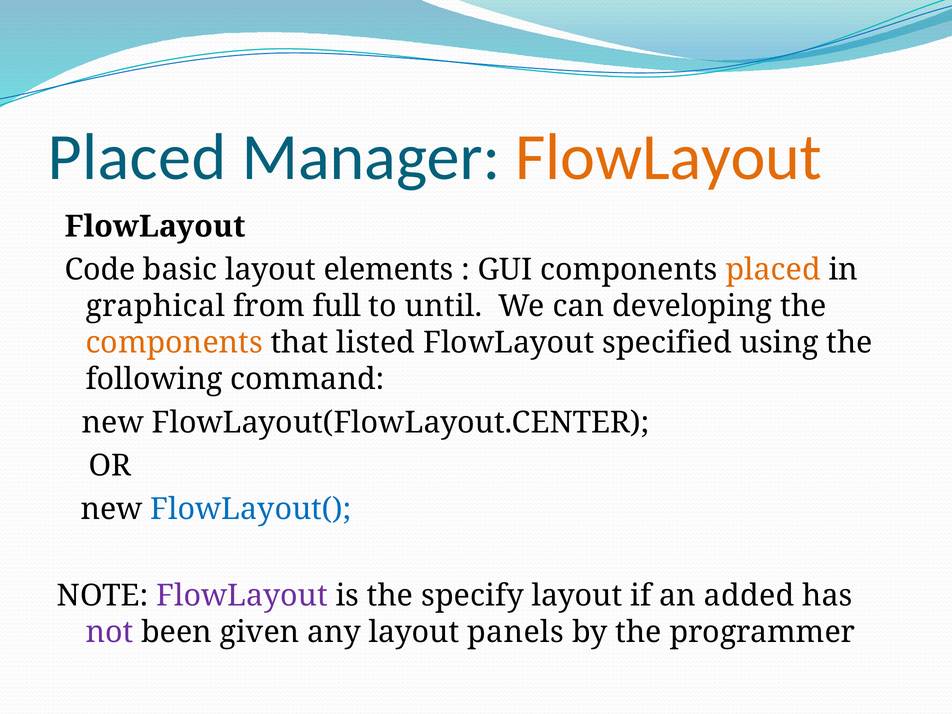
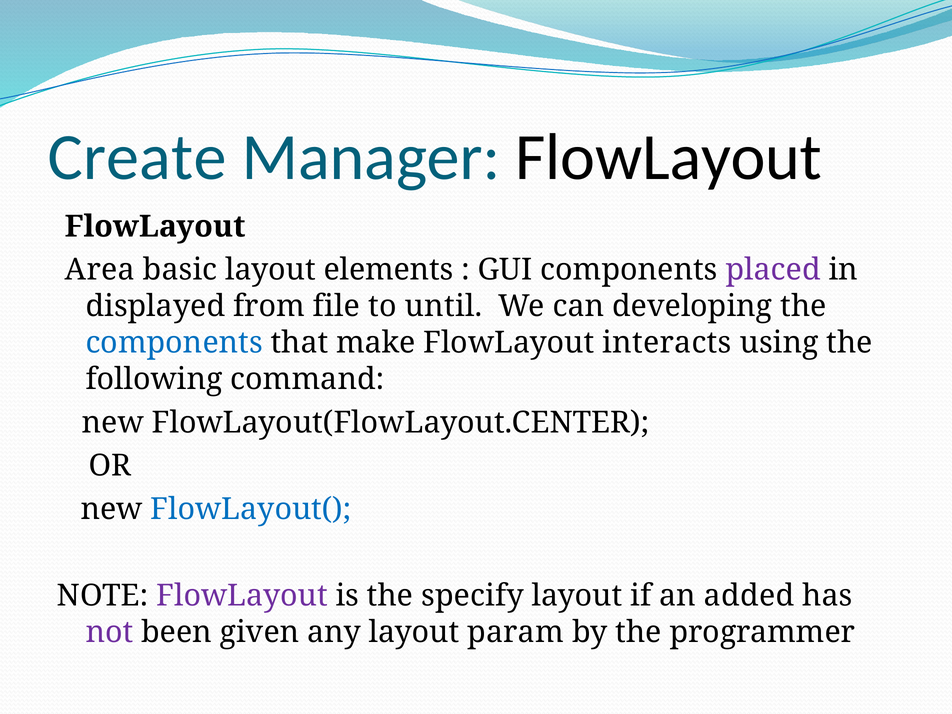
Placed at (137, 157): Placed -> Create
FlowLayout at (669, 157) colour: orange -> black
Code: Code -> Area
placed at (773, 270) colour: orange -> purple
graphical: graphical -> displayed
full: full -> file
components at (174, 343) colour: orange -> blue
listed: listed -> make
specified: specified -> interacts
panels: panels -> param
